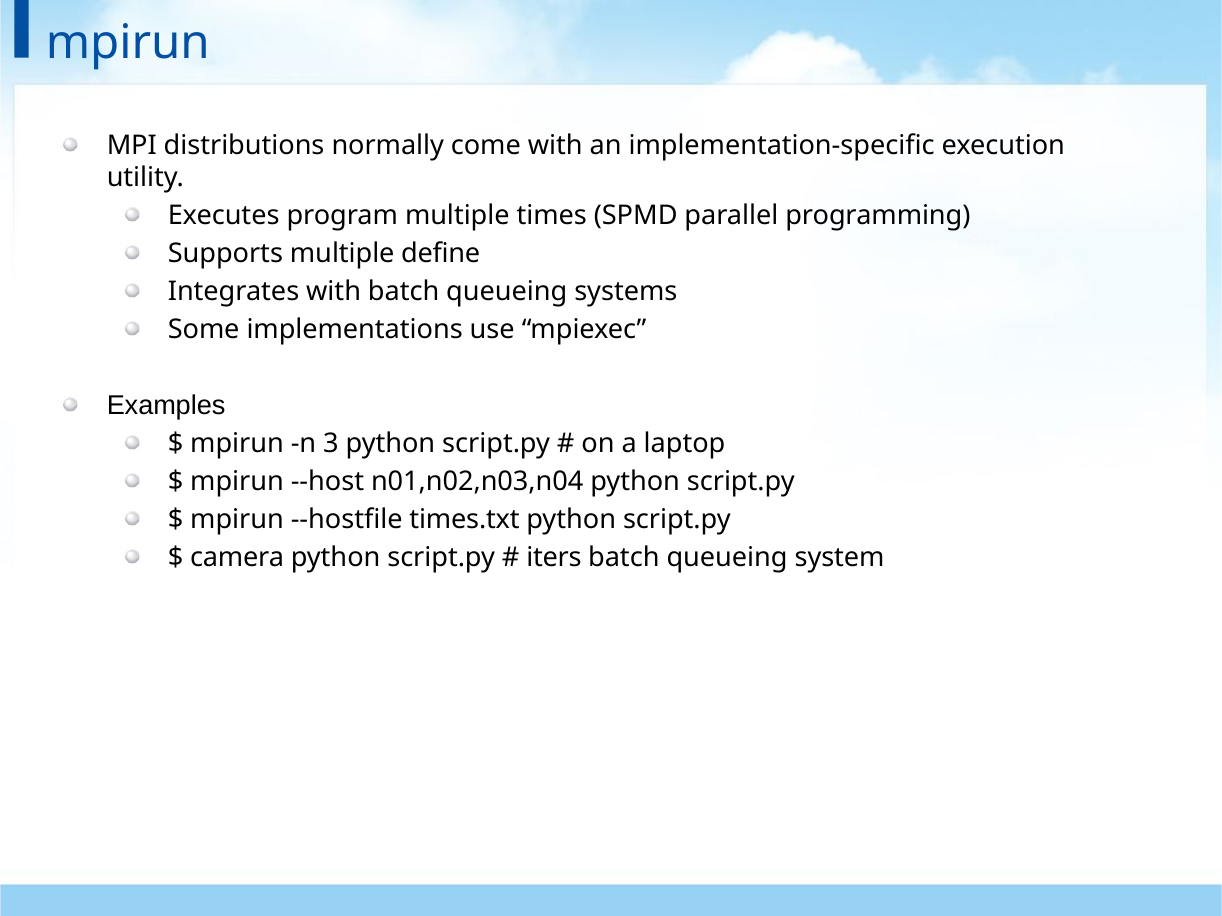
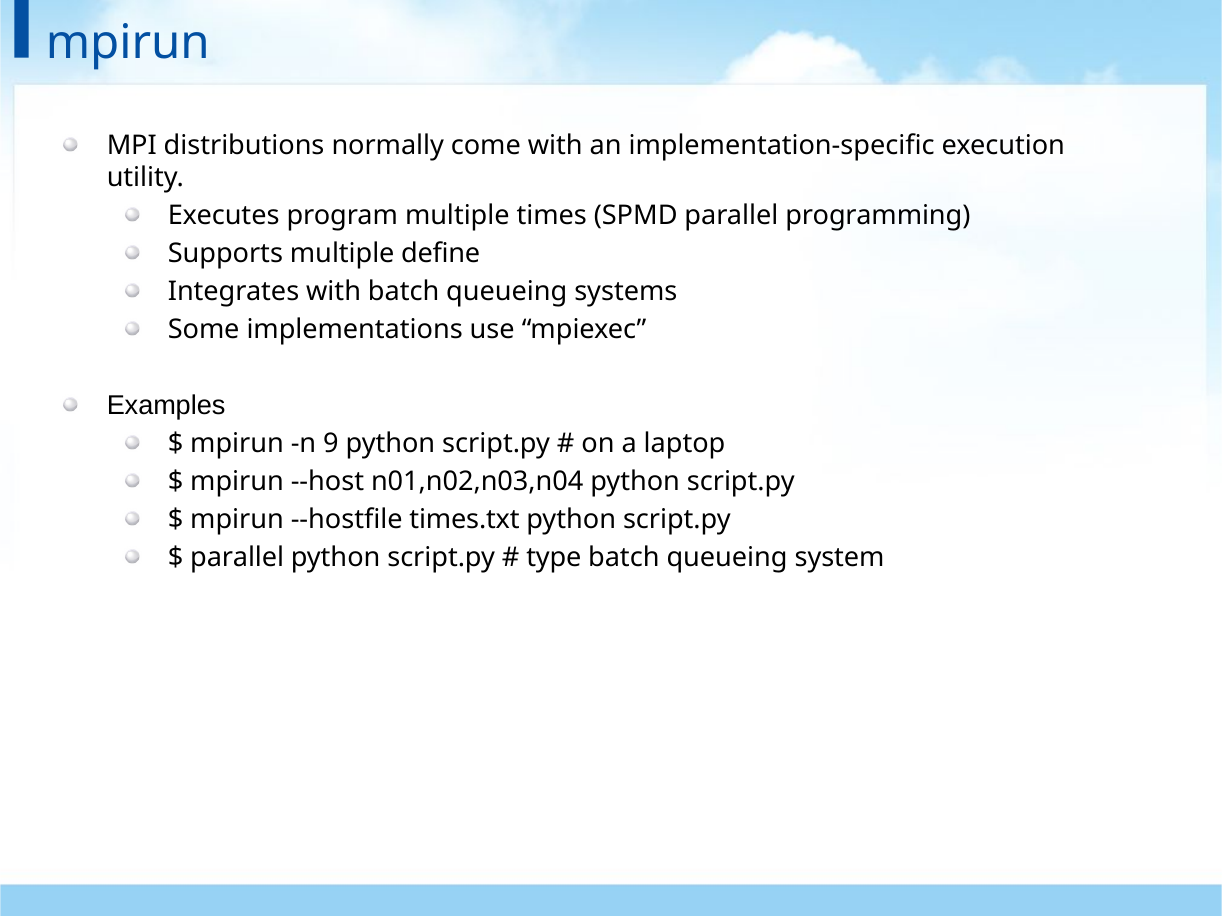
3: 3 -> 9
camera at (237, 558): camera -> parallel
iters: iters -> type
